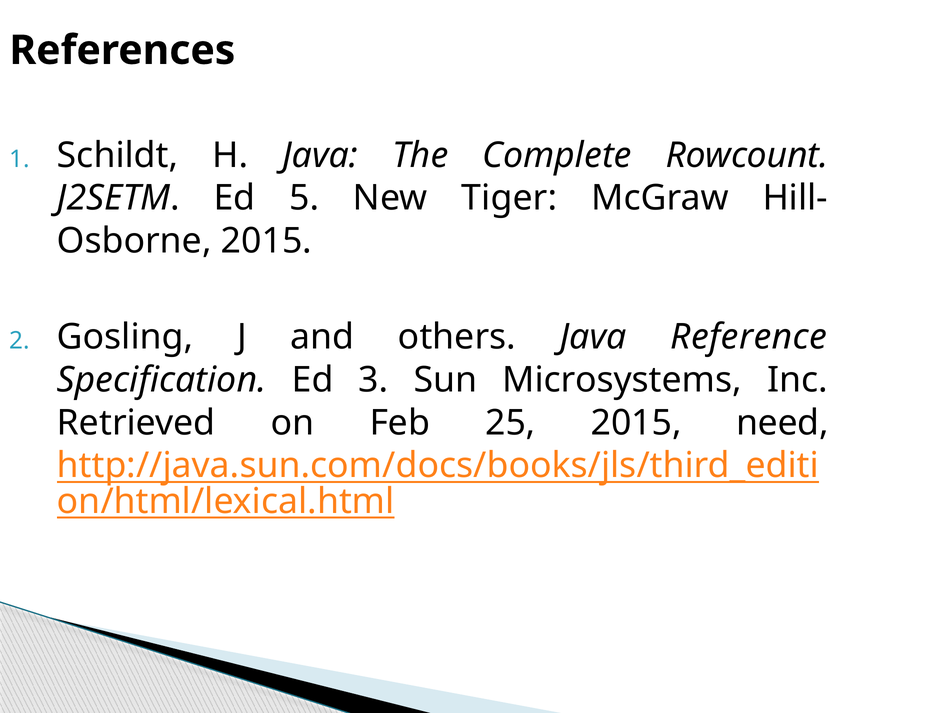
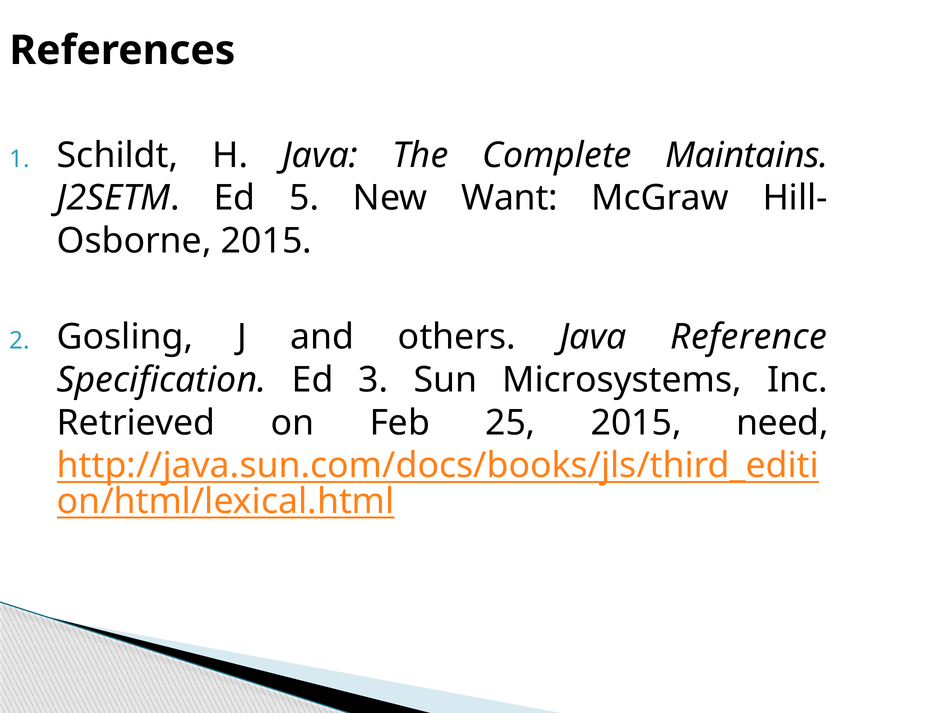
Rowcount: Rowcount -> Maintains
Tiger: Tiger -> Want
